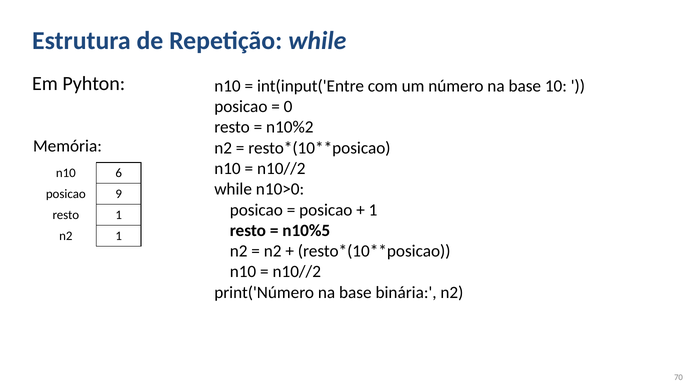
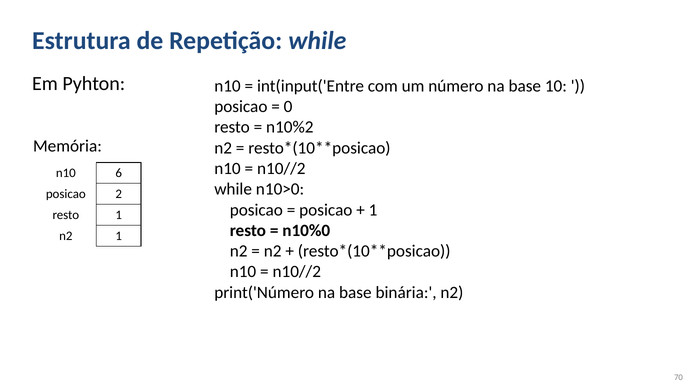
9: 9 -> 2
n10%5: n10%5 -> n10%0
